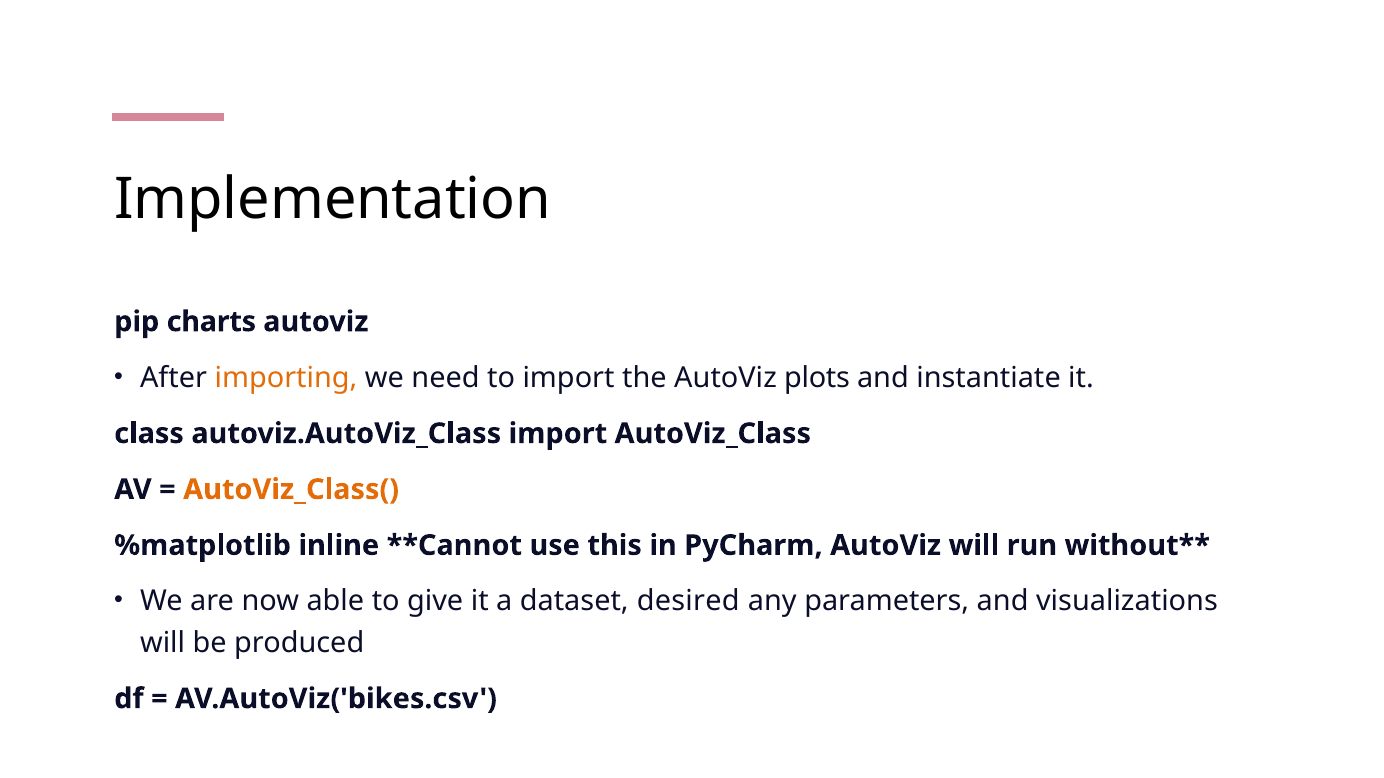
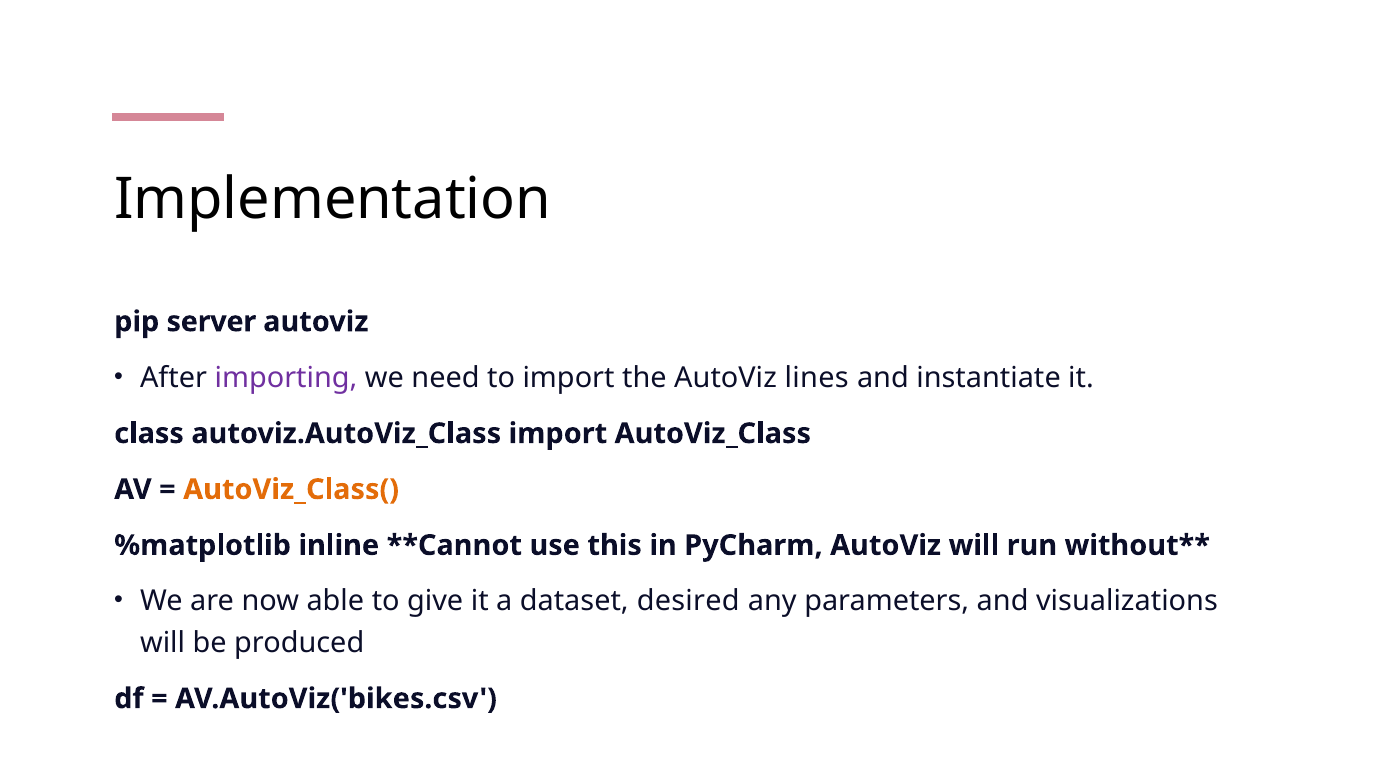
charts: charts -> server
importing colour: orange -> purple
plots: plots -> lines
